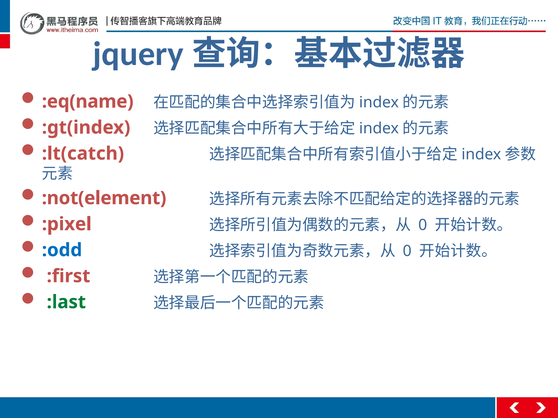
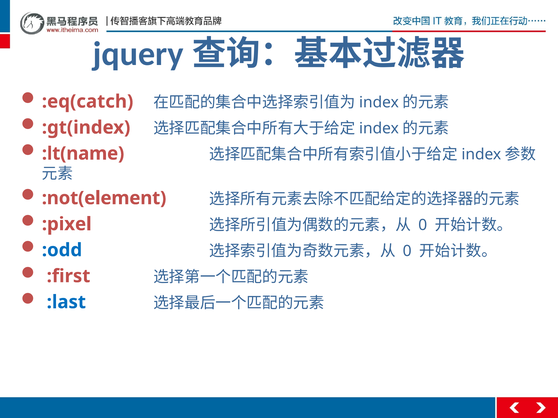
:eq(name: :eq(name -> :eq(catch
:lt(catch: :lt(catch -> :lt(name
:last colour: green -> blue
